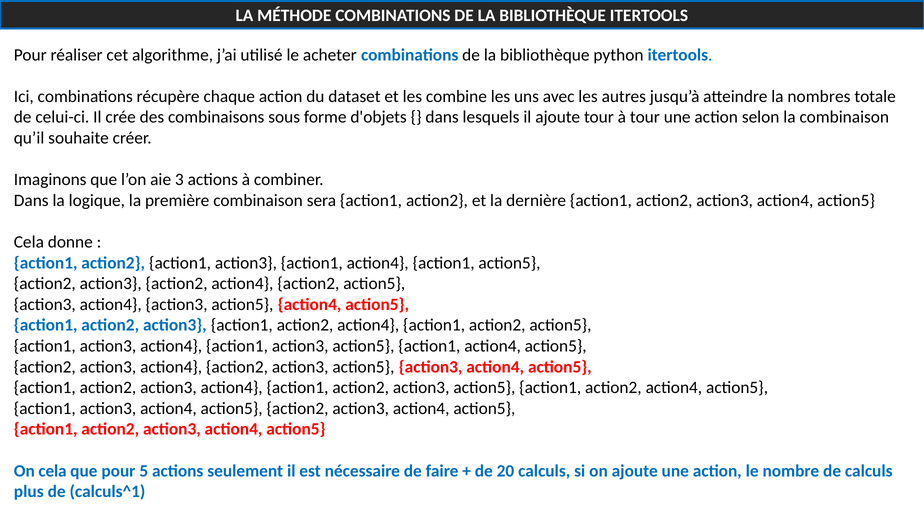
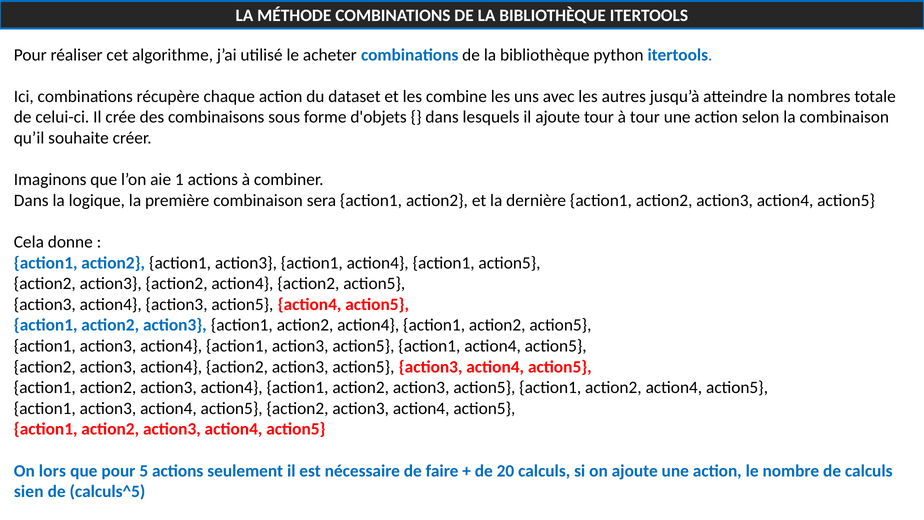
3: 3 -> 1
On cela: cela -> lors
plus: plus -> sien
calculs^1: calculs^1 -> calculs^5
